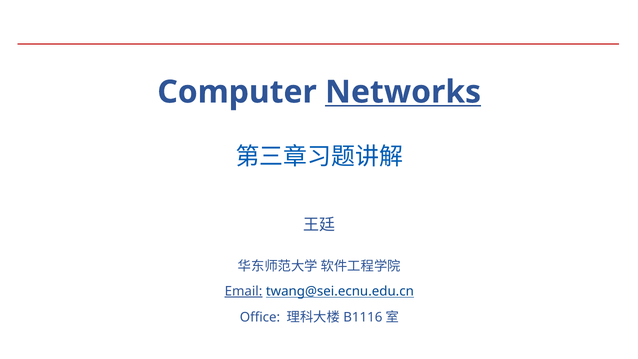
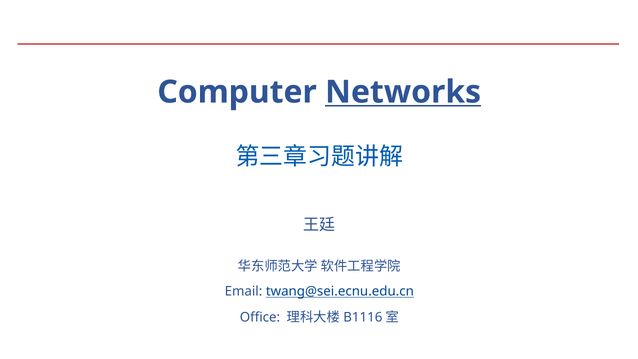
Email underline: present -> none
